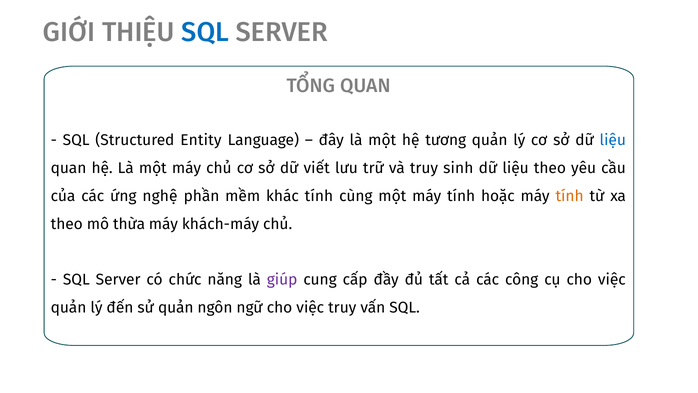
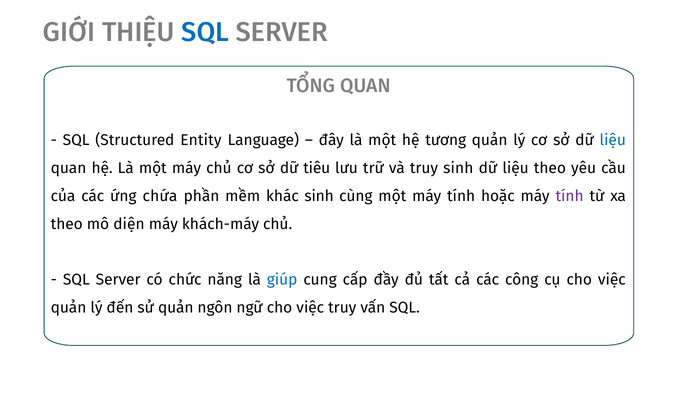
viết: viết -> tiêu
nghệ: nghệ -> chứa
khác tính: tính -> sinh
tính at (570, 196) colour: orange -> purple
thừa: thừa -> diện
giúp colour: purple -> blue
